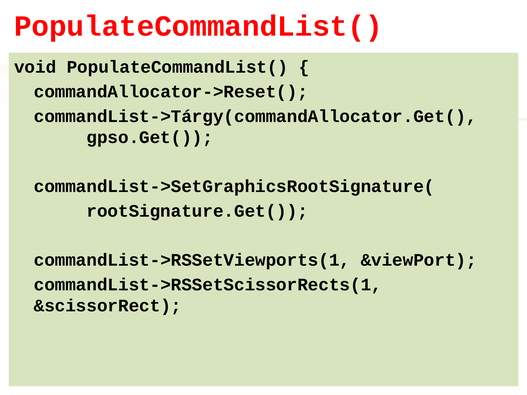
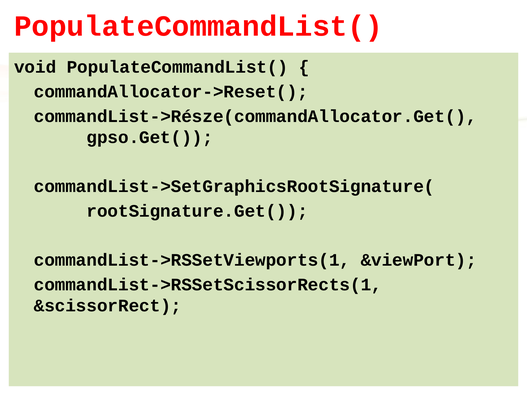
commandList->Tárgy(commandAllocator.Get(: commandList->Tárgy(commandAllocator.Get( -> commandList->Része(commandAllocator.Get(
